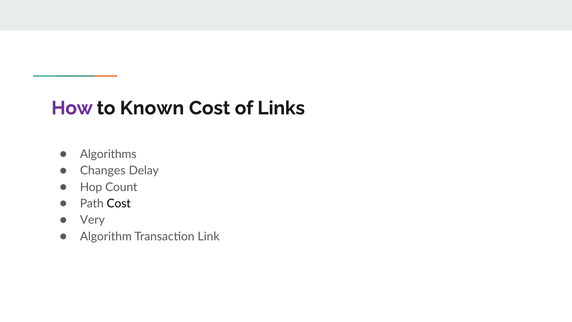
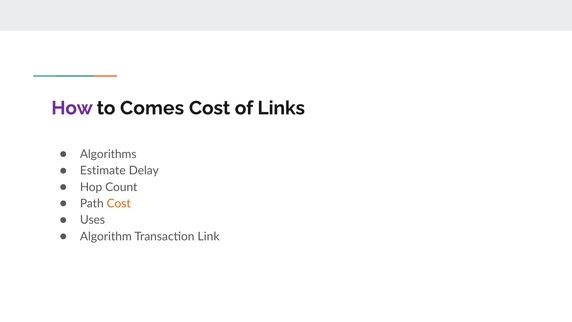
Known: Known -> Comes
Changes: Changes -> Estimate
Cost at (119, 203) colour: black -> orange
Very: Very -> Uses
